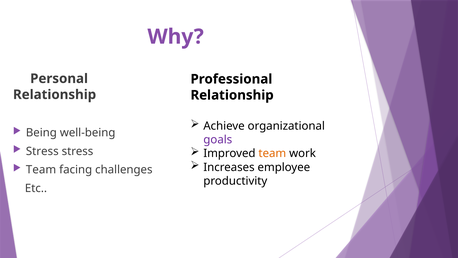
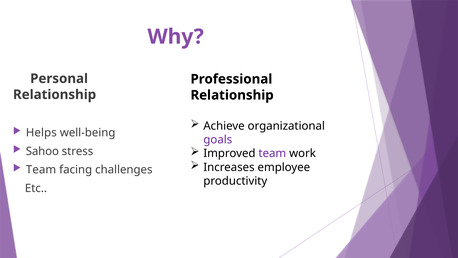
Being: Being -> Helps
Stress at (42, 151): Stress -> Sahoo
team at (272, 153) colour: orange -> purple
